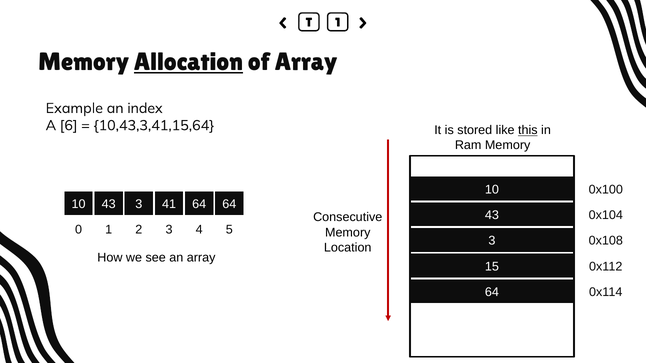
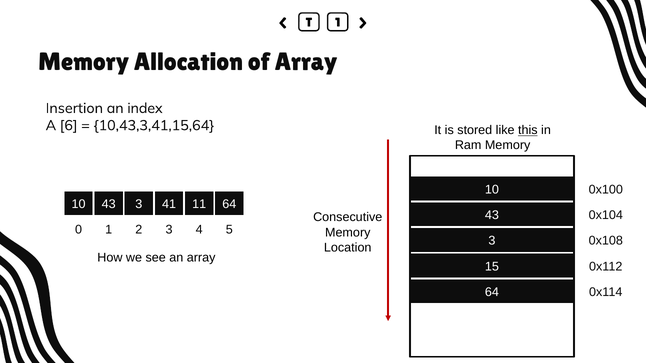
Allocation underline: present -> none
Example: Example -> Insertion
41 64: 64 -> 11
